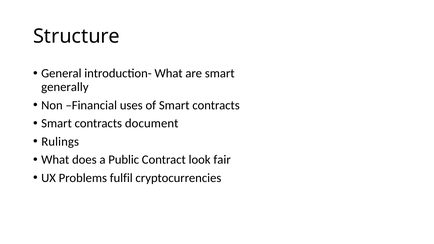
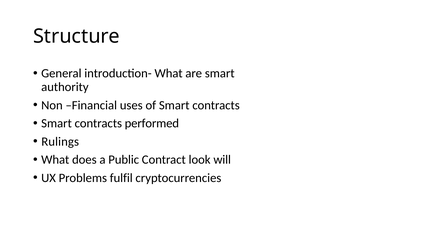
generally: generally -> authority
document: document -> performed
fair: fair -> will
